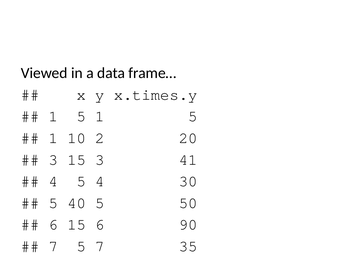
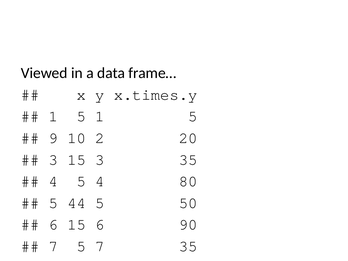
1 at (53, 138): 1 -> 9
3 41: 41 -> 35
4 30: 30 -> 80
40: 40 -> 44
